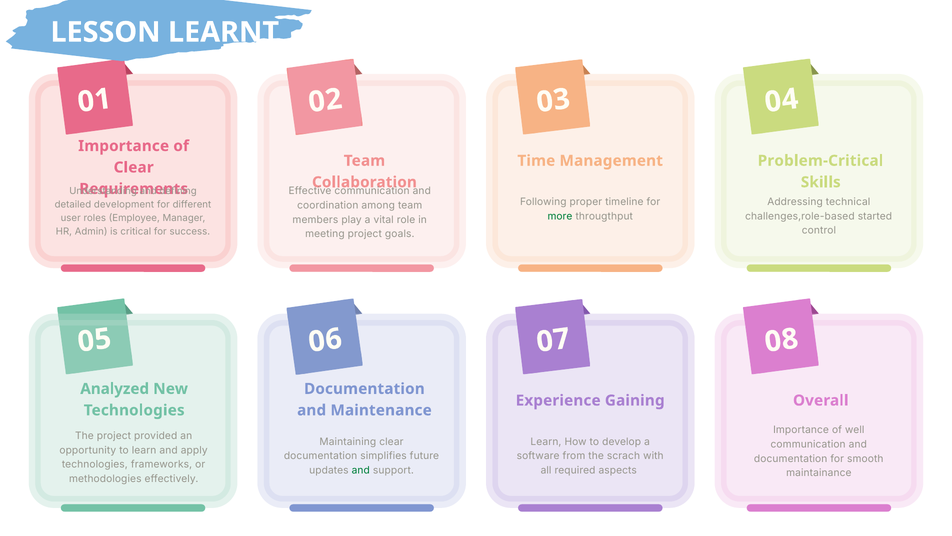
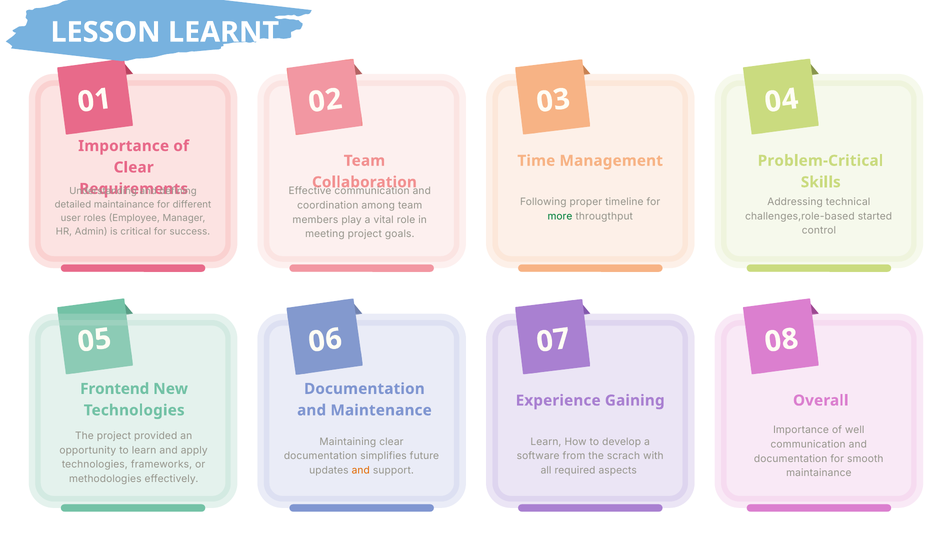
detailed development: development -> maintainance
Analyzed: Analyzed -> Frontend
and at (361, 470) colour: green -> orange
